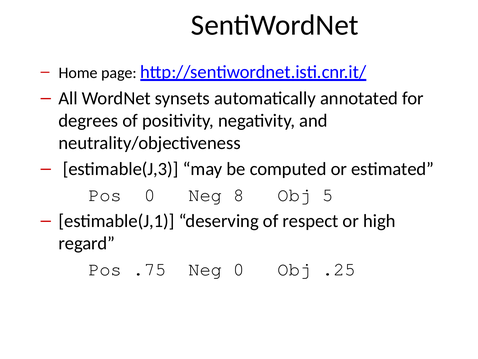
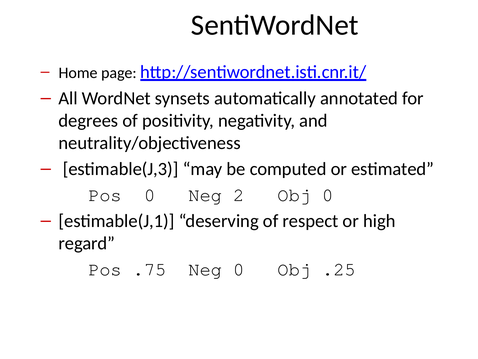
8: 8 -> 2
Obj 5: 5 -> 0
